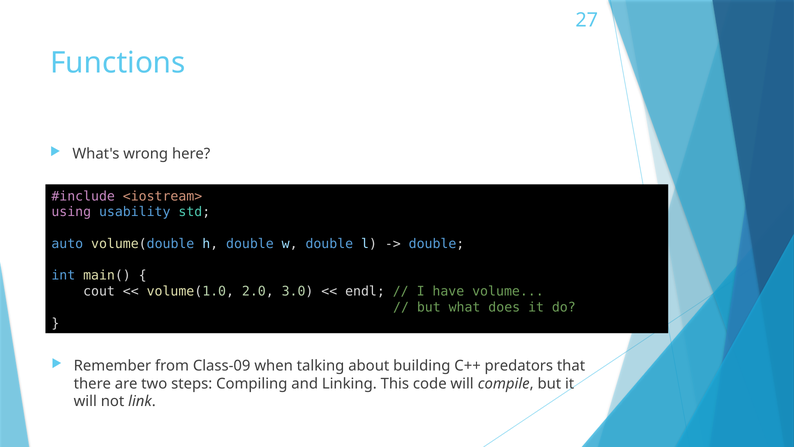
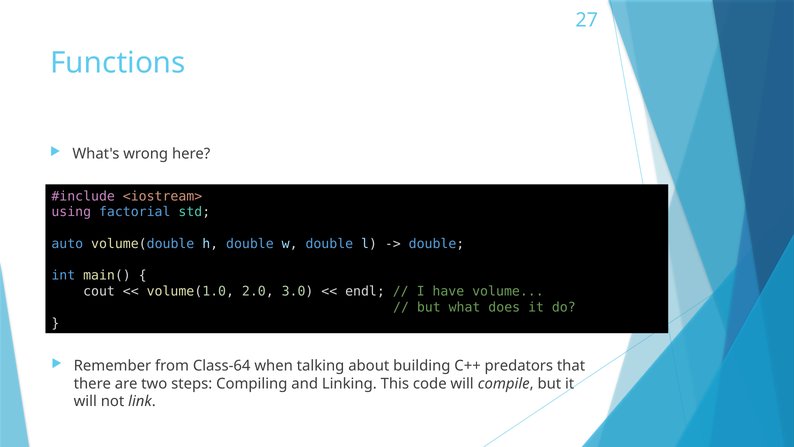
usability: usability -> factorial
Class-09: Class-09 -> Class-64
